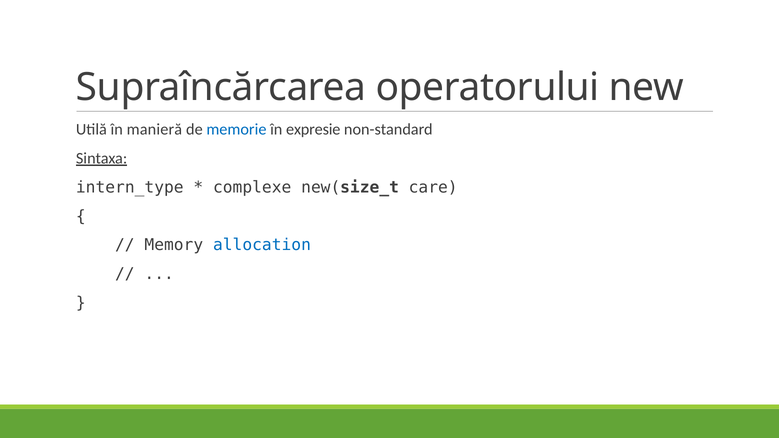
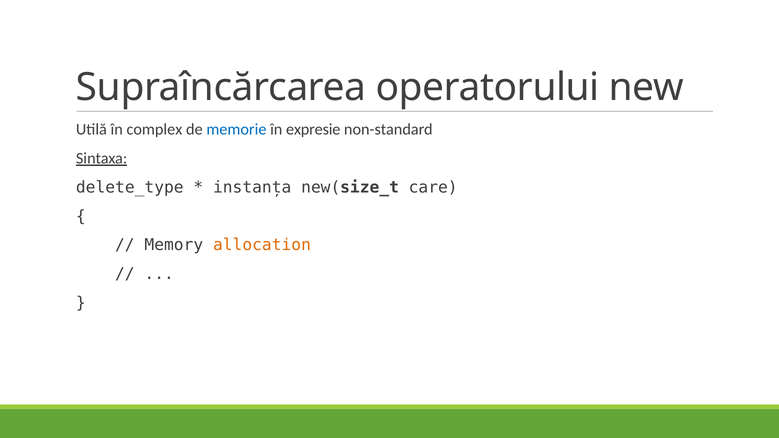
manieră: manieră -> complex
intern_type: intern_type -> delete_type
complexe: complexe -> instanța
allocation colour: blue -> orange
